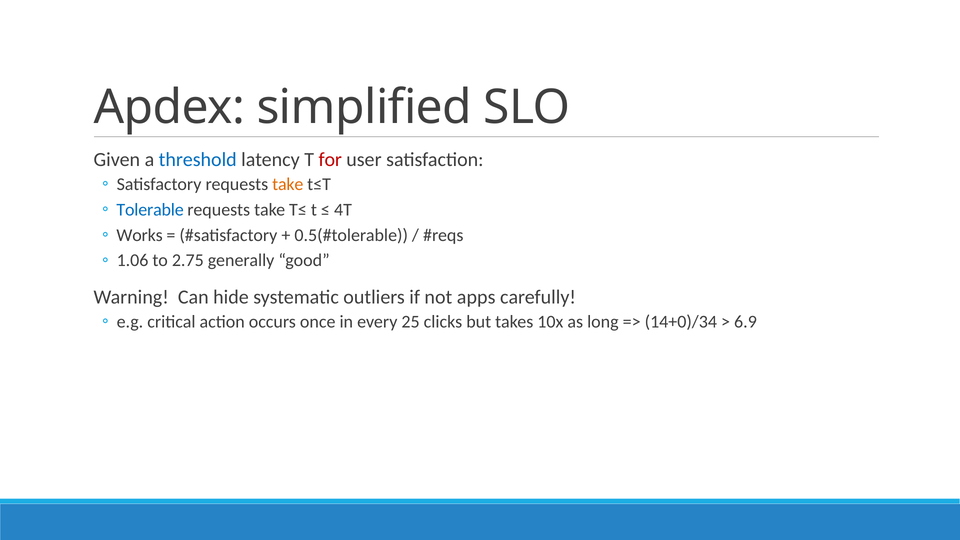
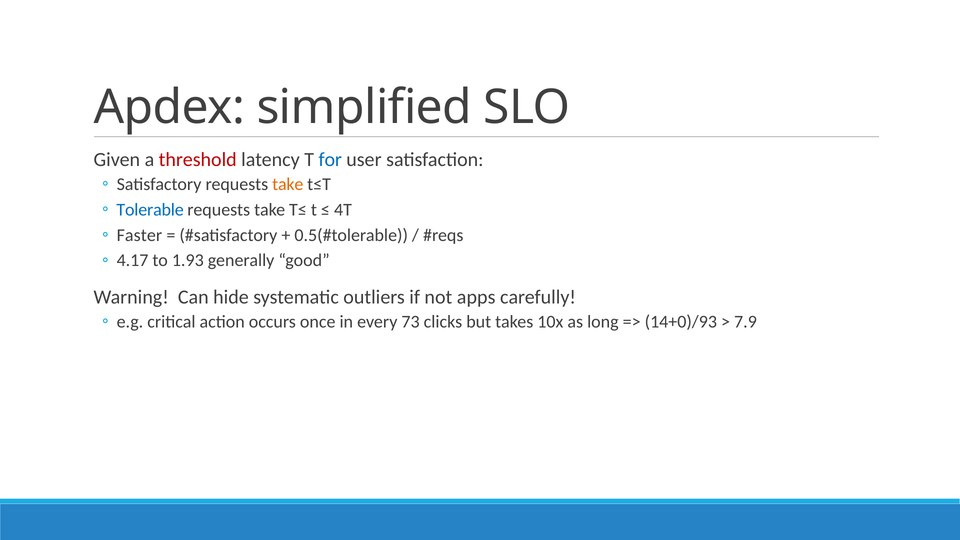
threshold colour: blue -> red
for colour: red -> blue
Works: Works -> Faster
1.06: 1.06 -> 4.17
2.75: 2.75 -> 1.93
25: 25 -> 73
14+0)/34: 14+0)/34 -> 14+0)/93
6.9: 6.9 -> 7.9
